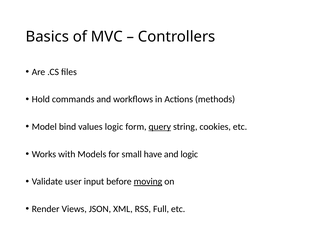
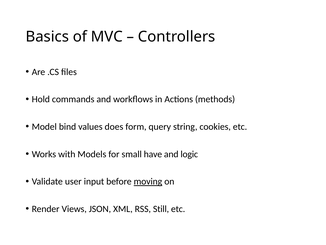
values logic: logic -> does
query underline: present -> none
Full: Full -> Still
